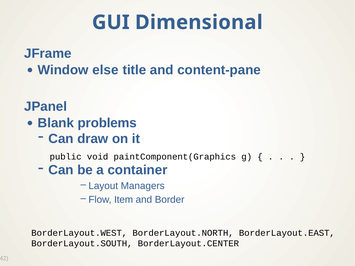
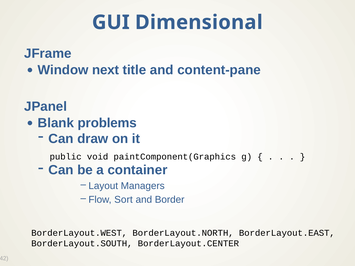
else: else -> next
Item: Item -> Sort
